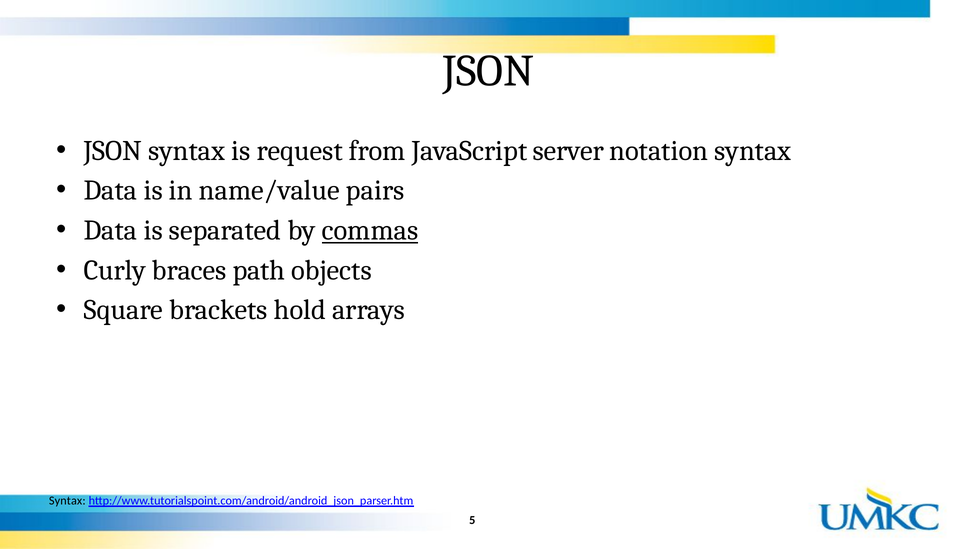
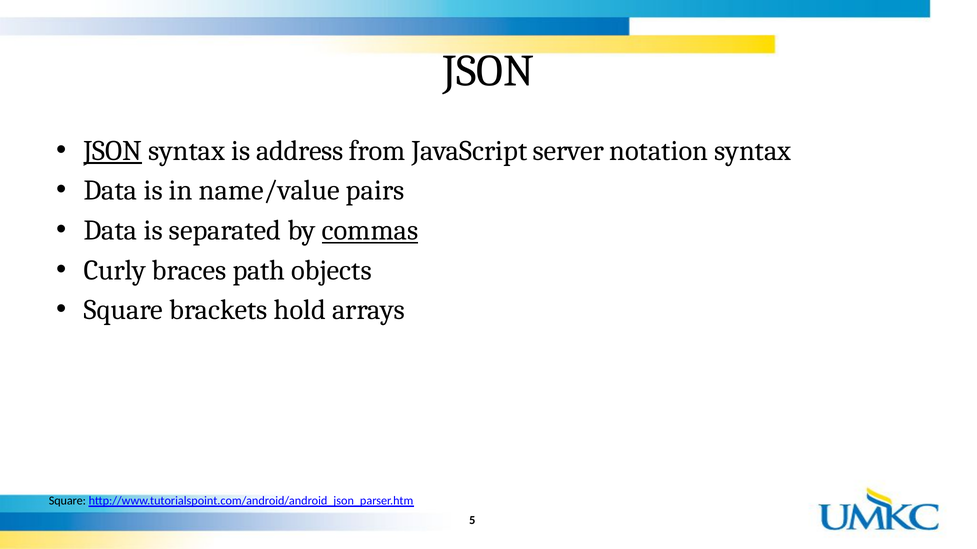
JSON at (113, 151) underline: none -> present
request: request -> address
Syntax at (67, 501): Syntax -> Square
